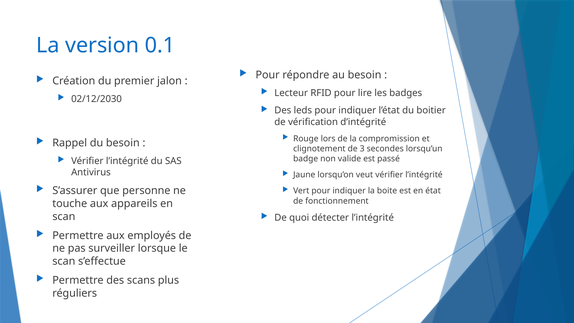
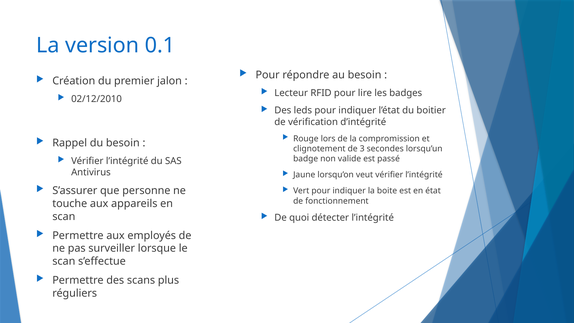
02/12/2030: 02/12/2030 -> 02/12/2010
